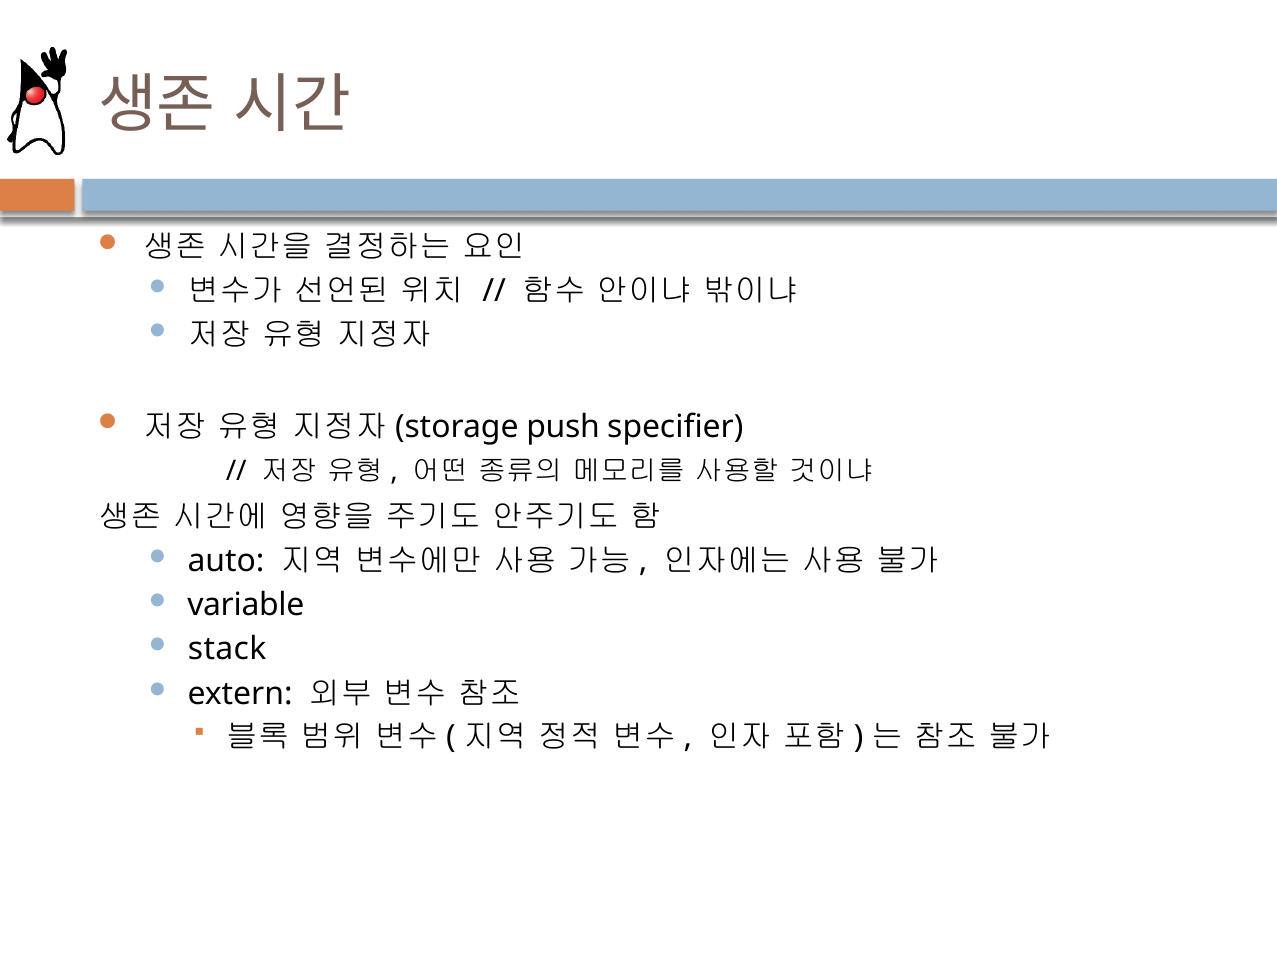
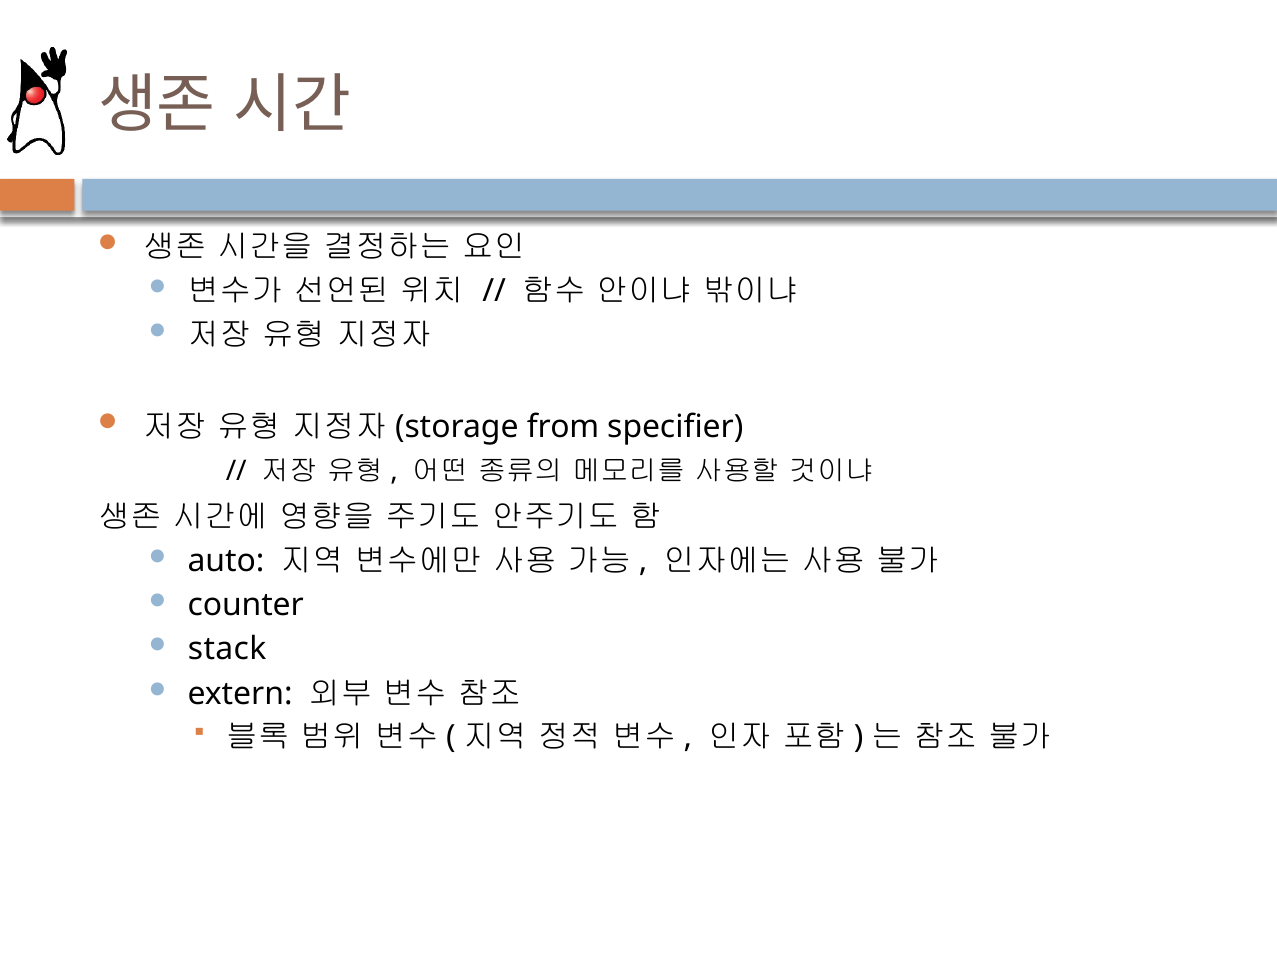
push: push -> from
variable: variable -> counter
